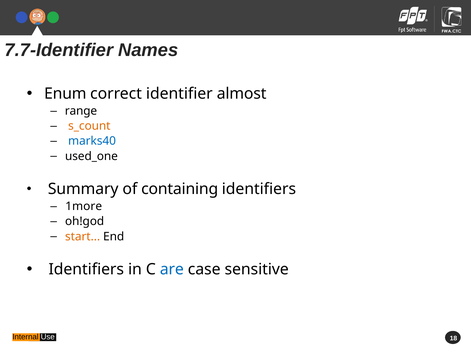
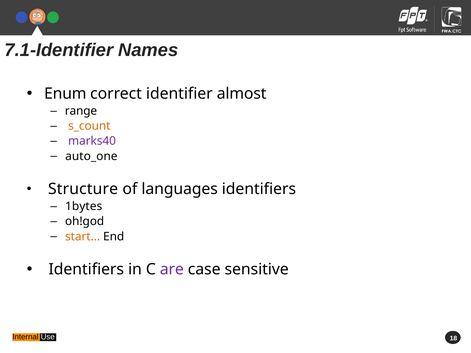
7.7-Identifier: 7.7-Identifier -> 7.1-Identifier
marks40 colour: blue -> purple
used_one: used_one -> auto_one
Summary: Summary -> Structure
containing: containing -> languages
1more: 1more -> 1bytes
are colour: blue -> purple
